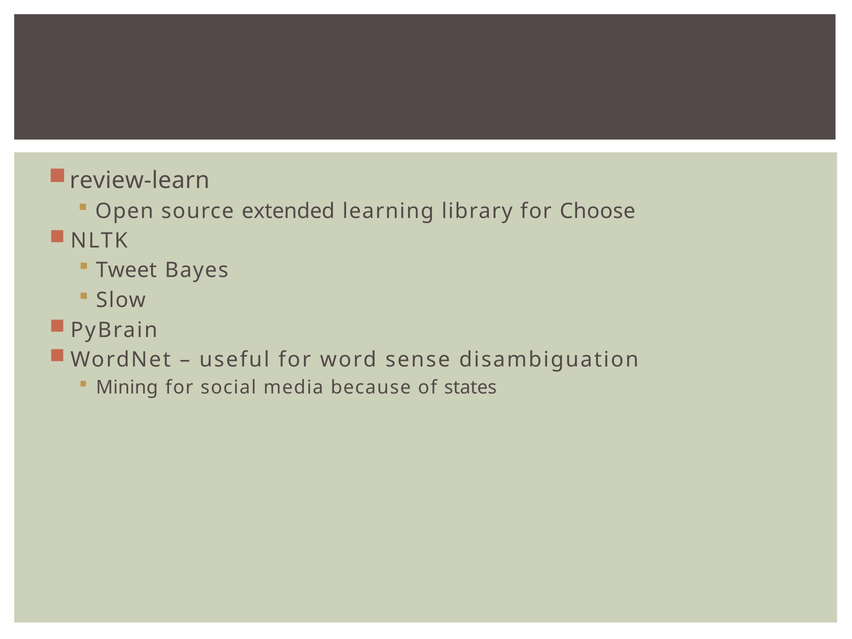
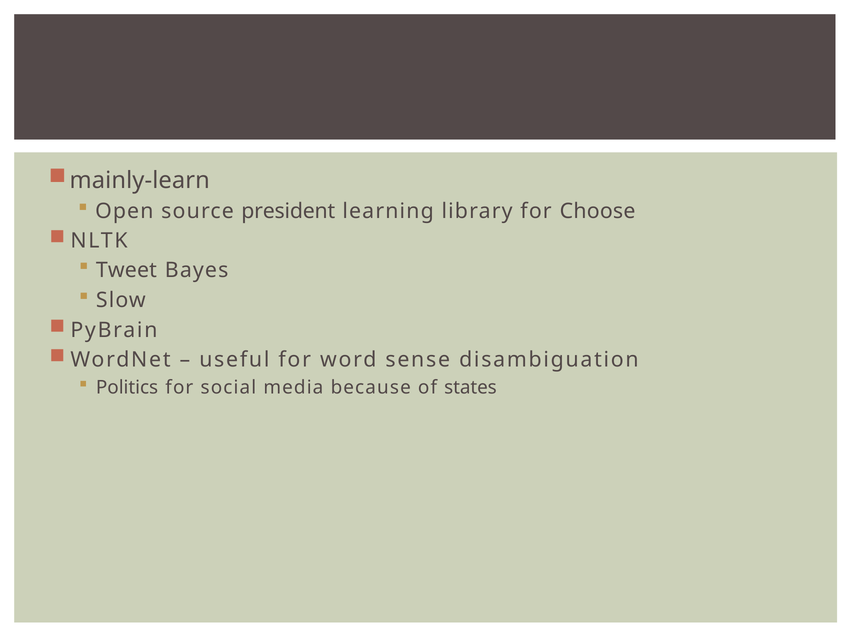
review-learn: review-learn -> mainly-learn
extended: extended -> president
Mining: Mining -> Politics
